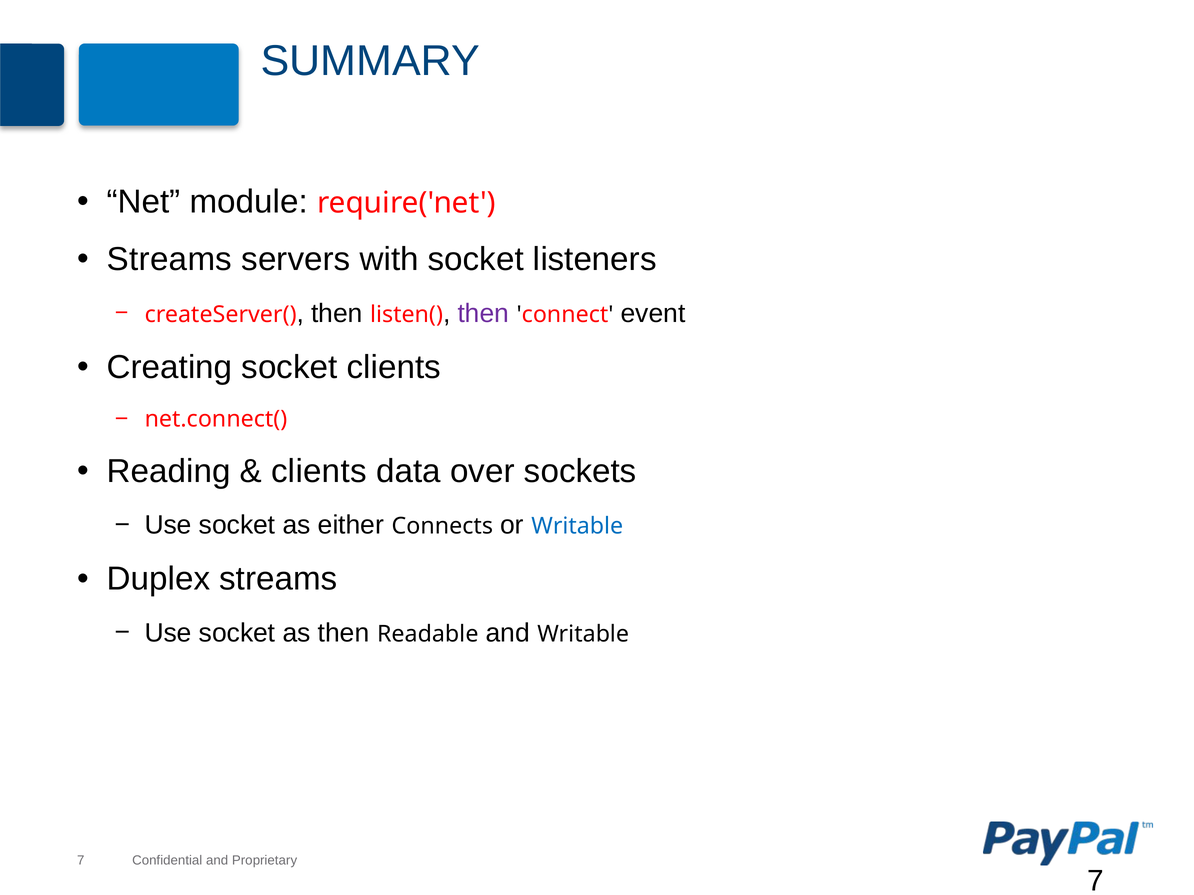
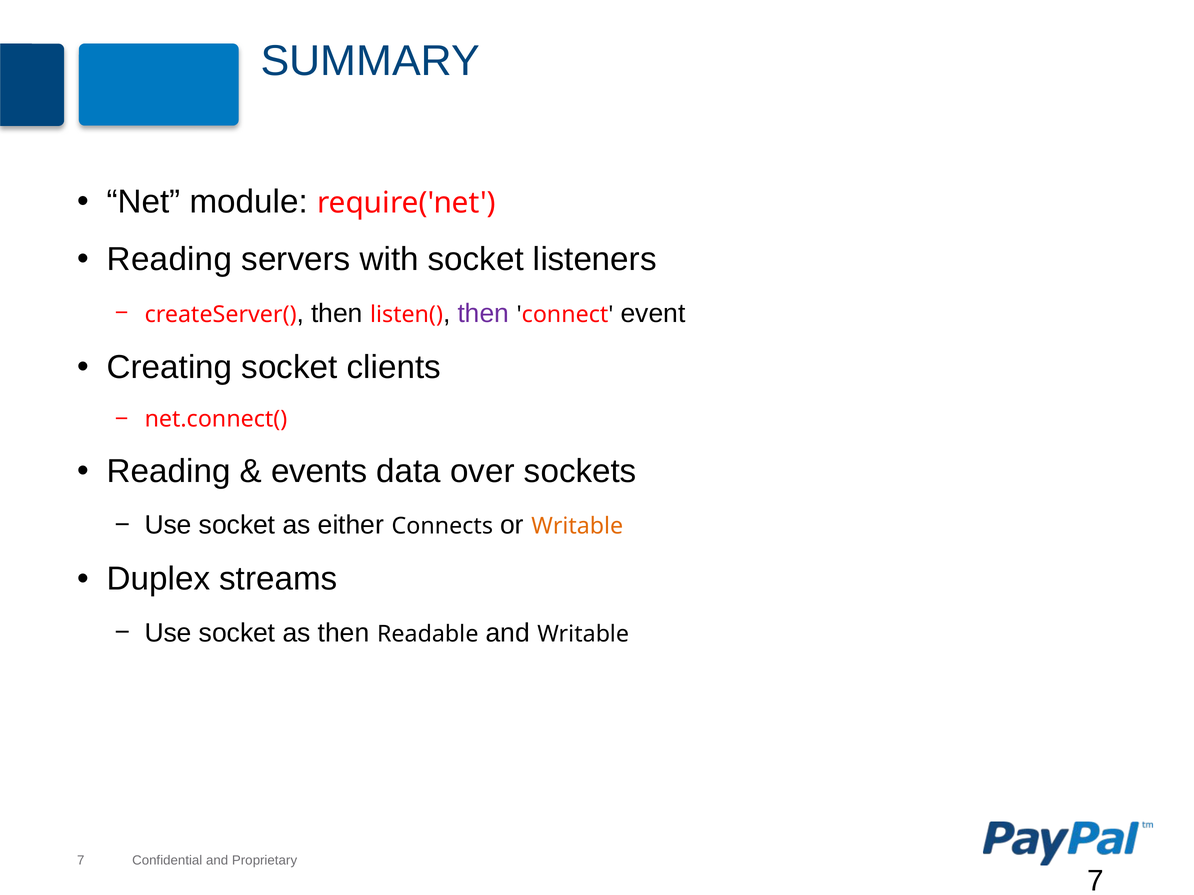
Streams at (169, 260): Streams -> Reading
clients at (319, 472): clients -> events
Writable at (577, 526) colour: blue -> orange
